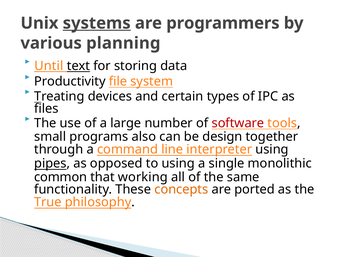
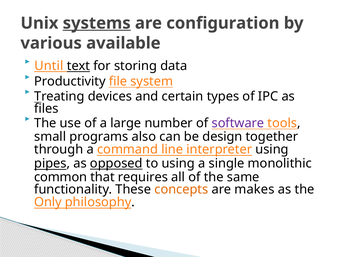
programmers: programmers -> configuration
planning: planning -> available
software colour: red -> purple
opposed underline: none -> present
working: working -> requires
ported: ported -> makes
True: True -> Only
